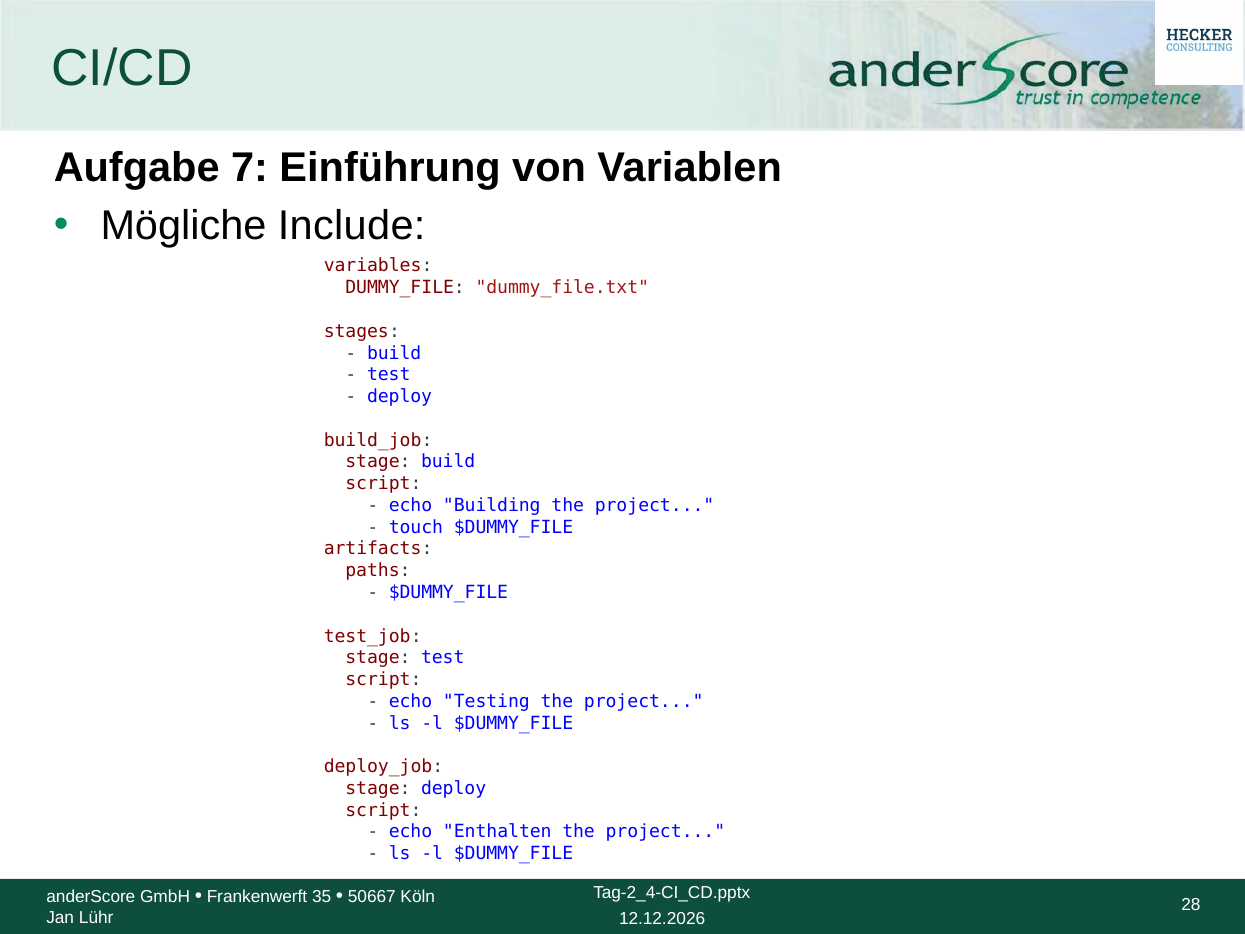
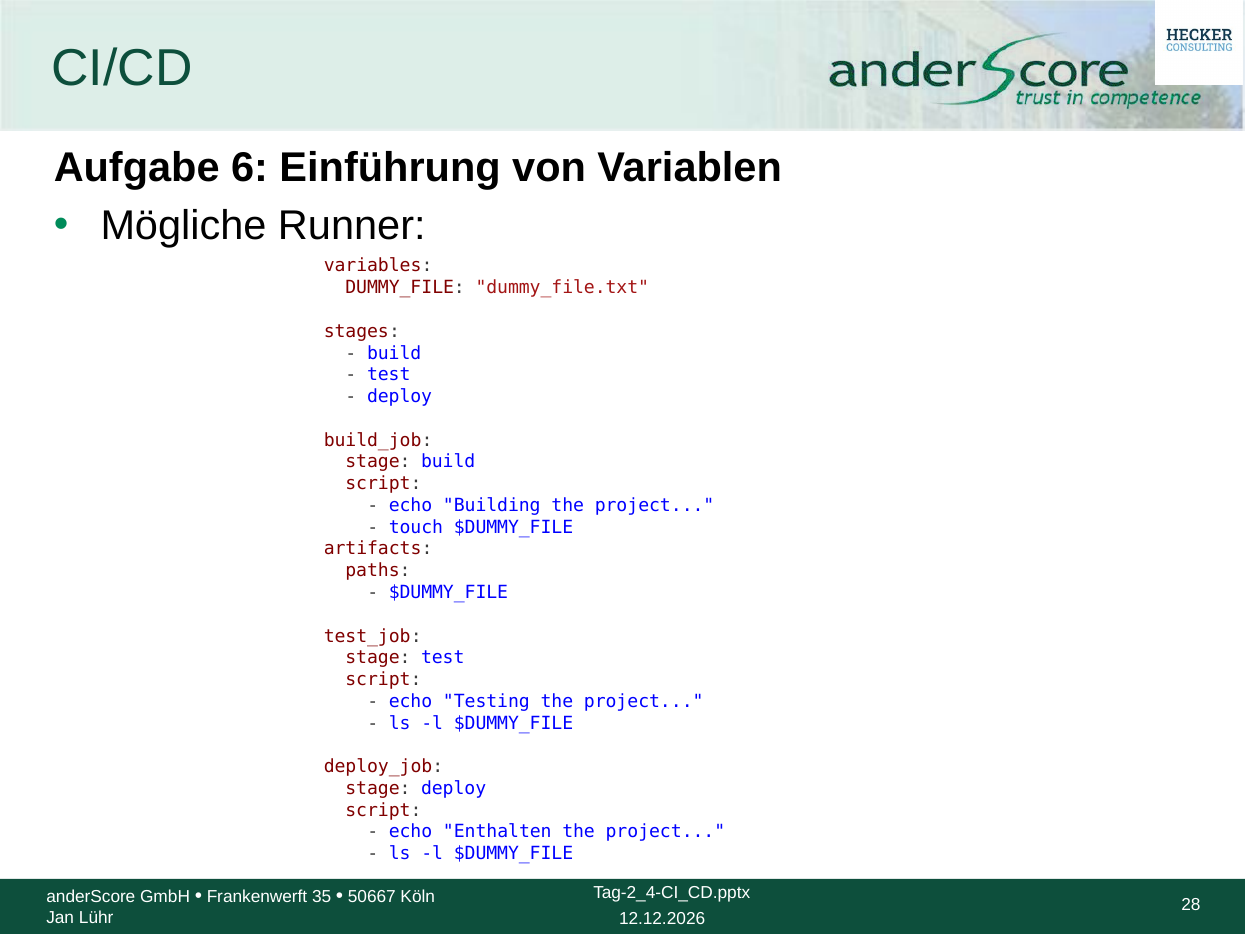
7: 7 -> 6
Include: Include -> Runner
